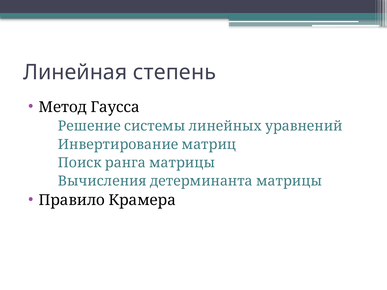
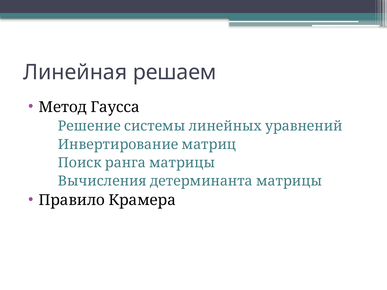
степень: степень -> решаем
